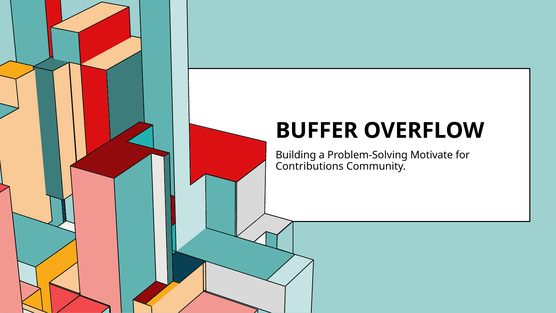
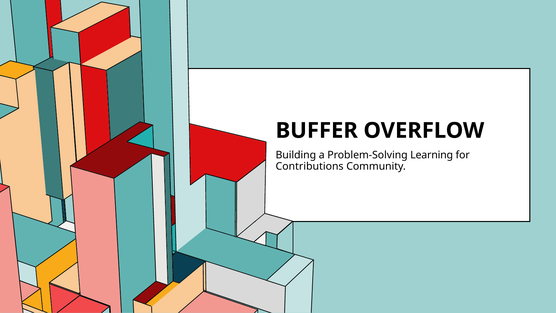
Motivate: Motivate -> Learning
